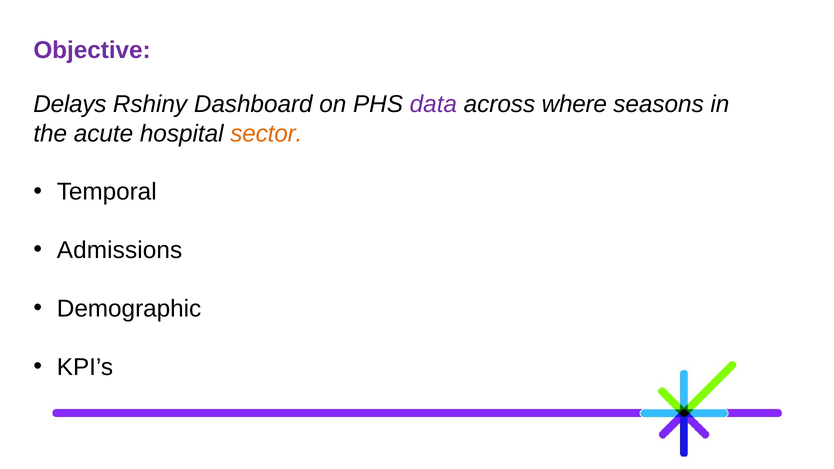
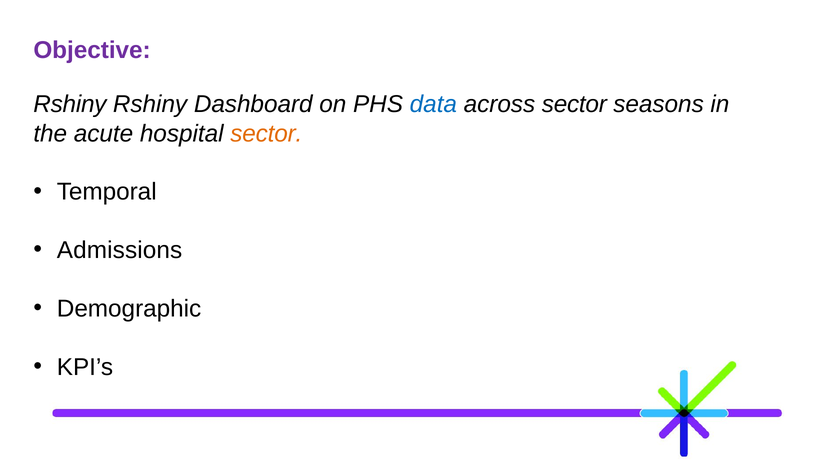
Delays at (70, 104): Delays -> Rshiny
data colour: purple -> blue
across where: where -> sector
